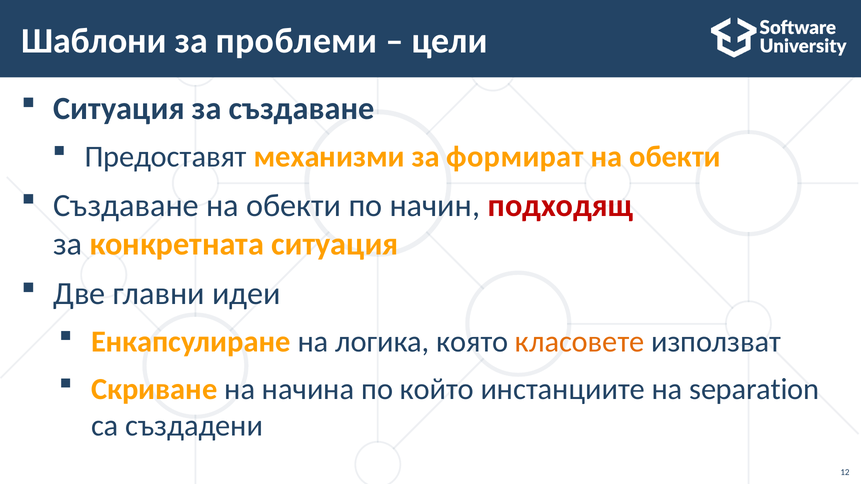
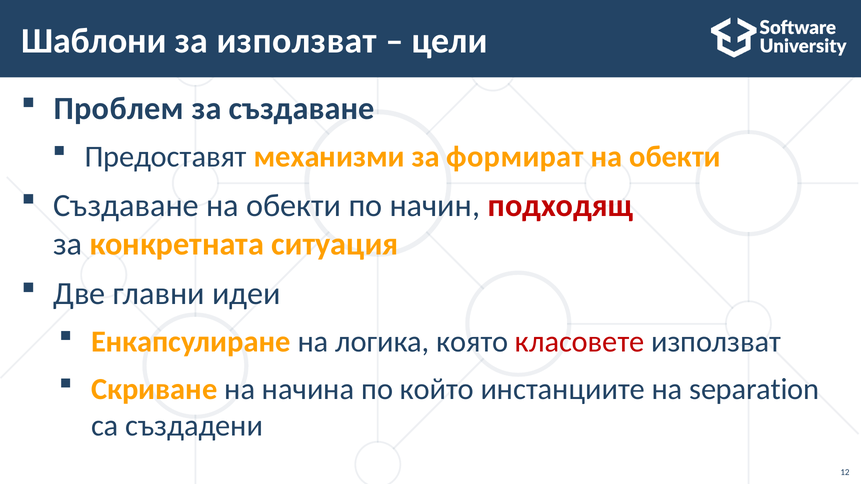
за проблеми: проблеми -> използват
Ситуация at (119, 109): Ситуация -> Проблем
класовете colour: orange -> red
